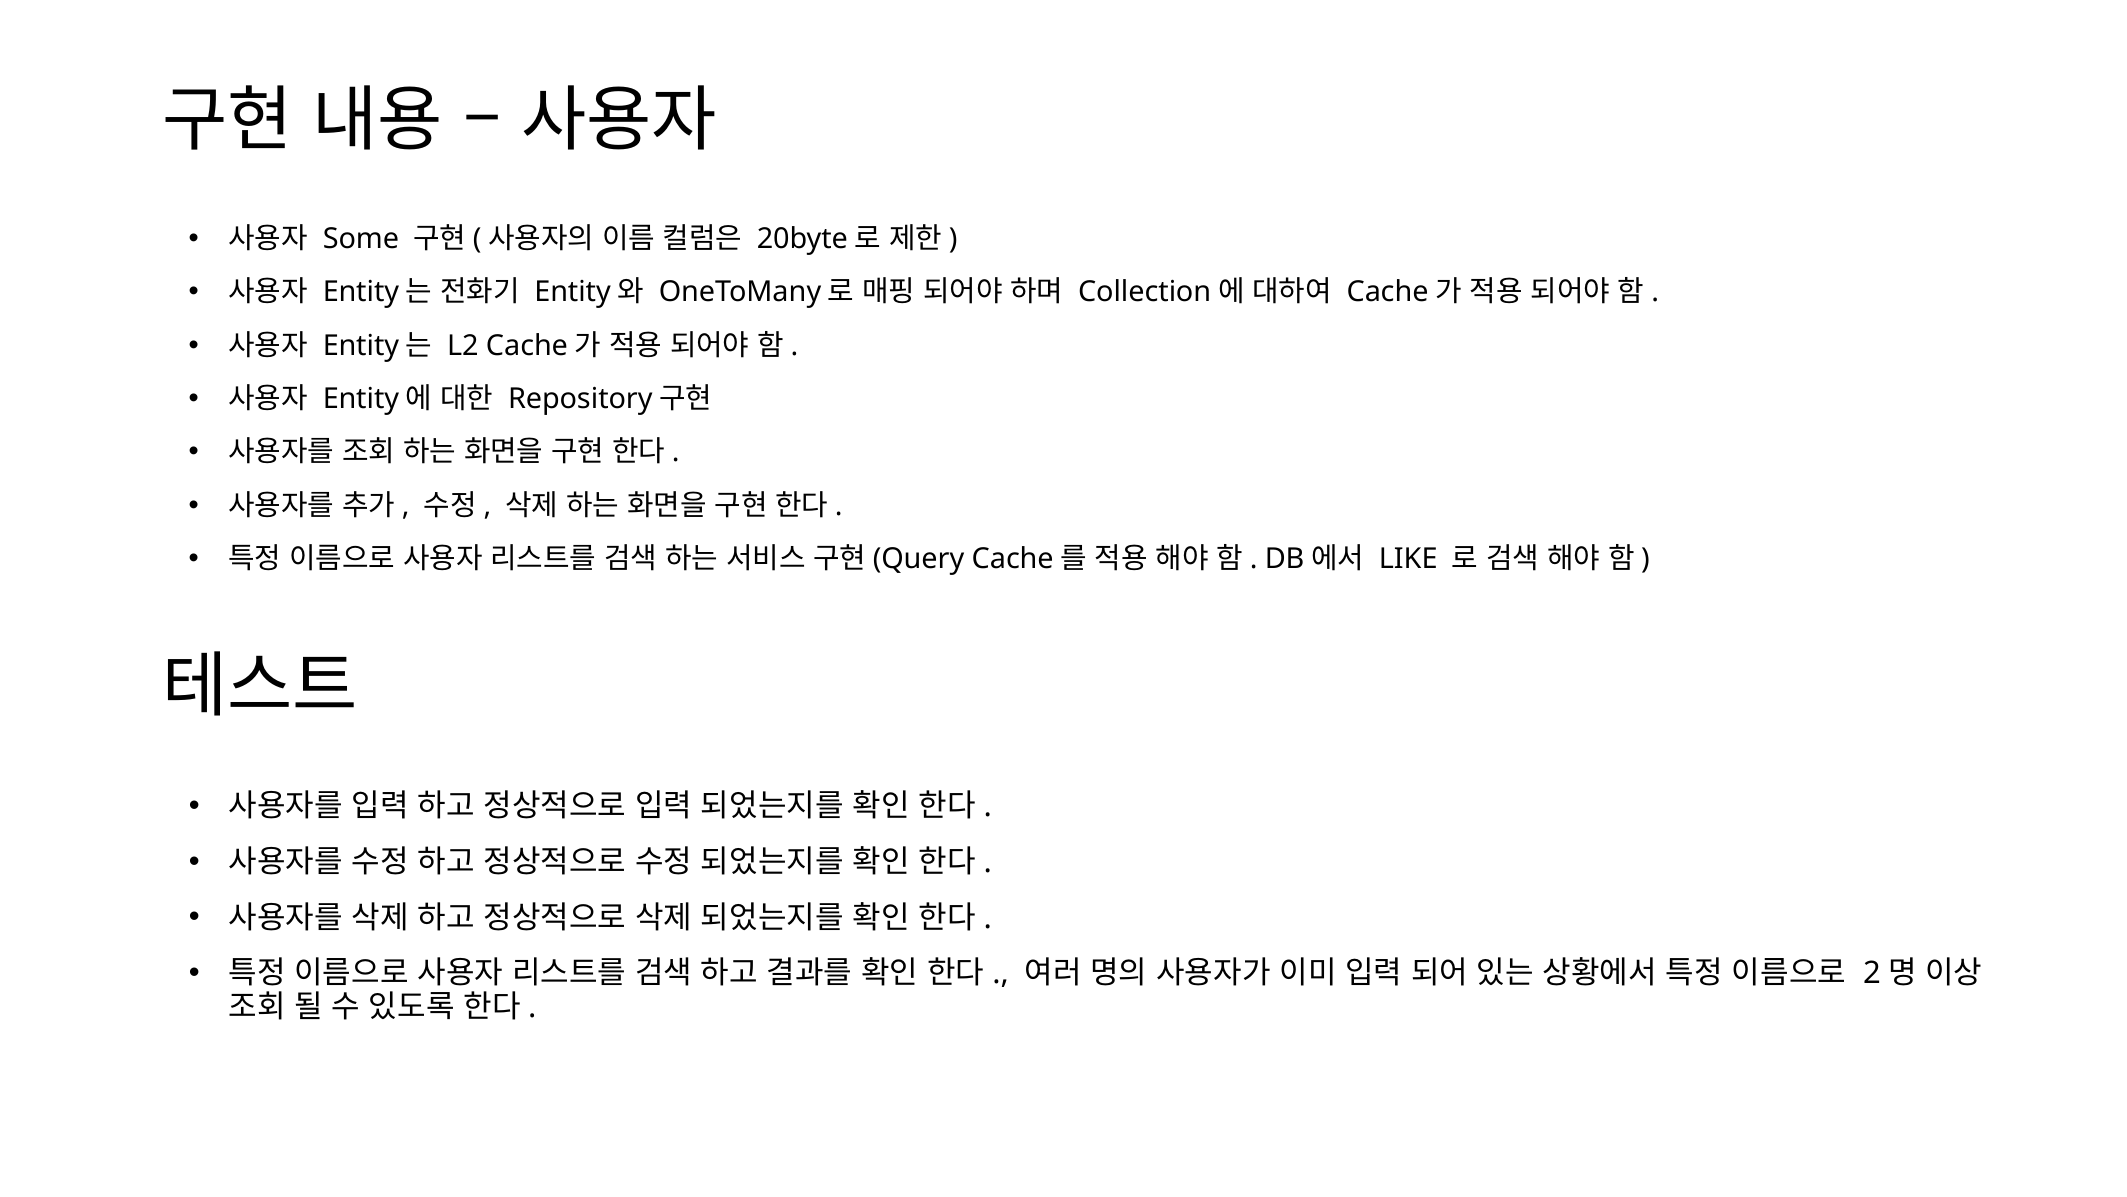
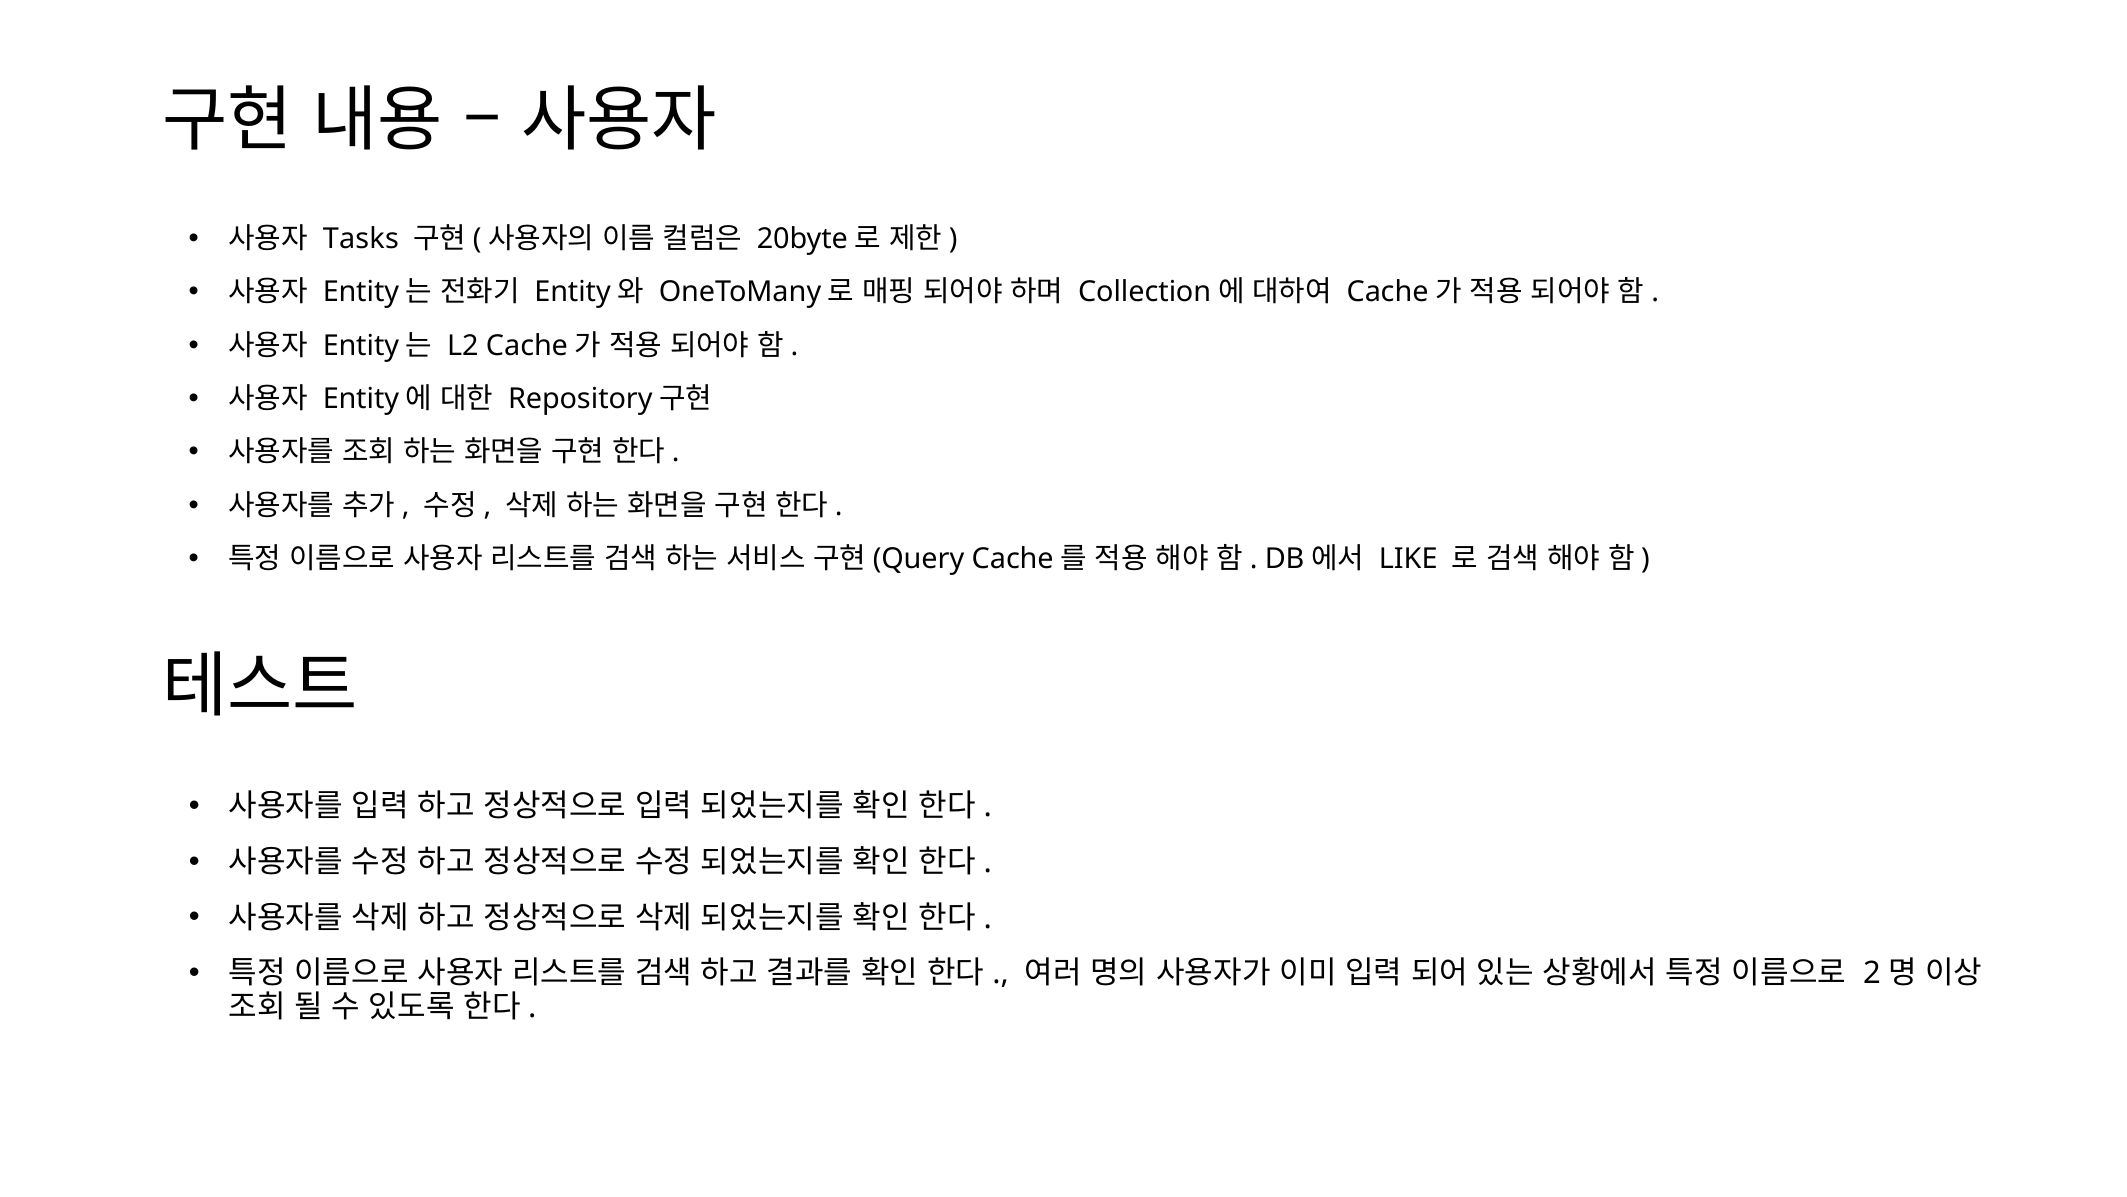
Some: Some -> Tasks
